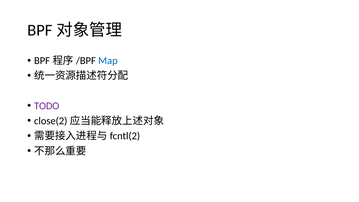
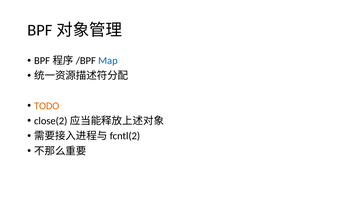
TODO colour: purple -> orange
